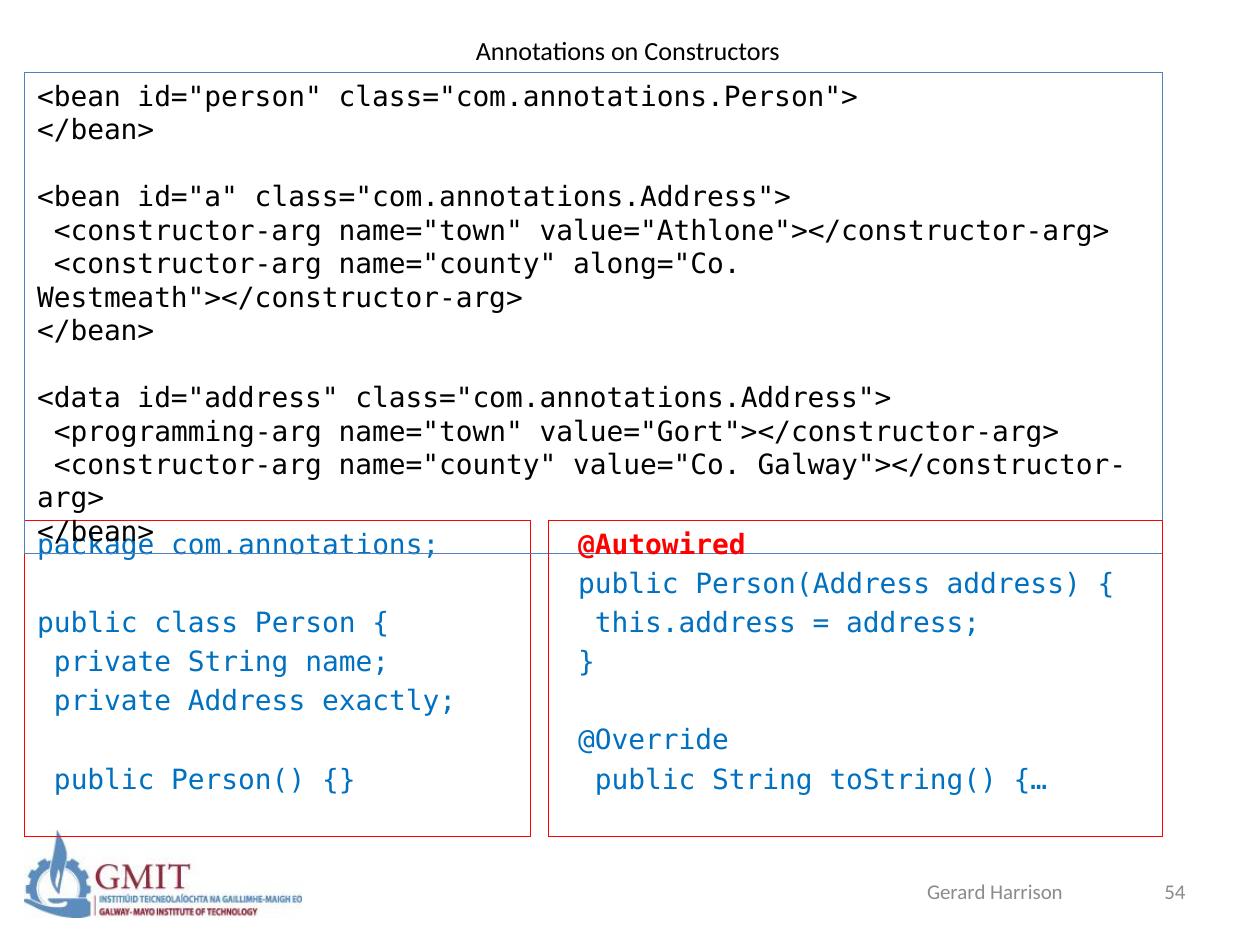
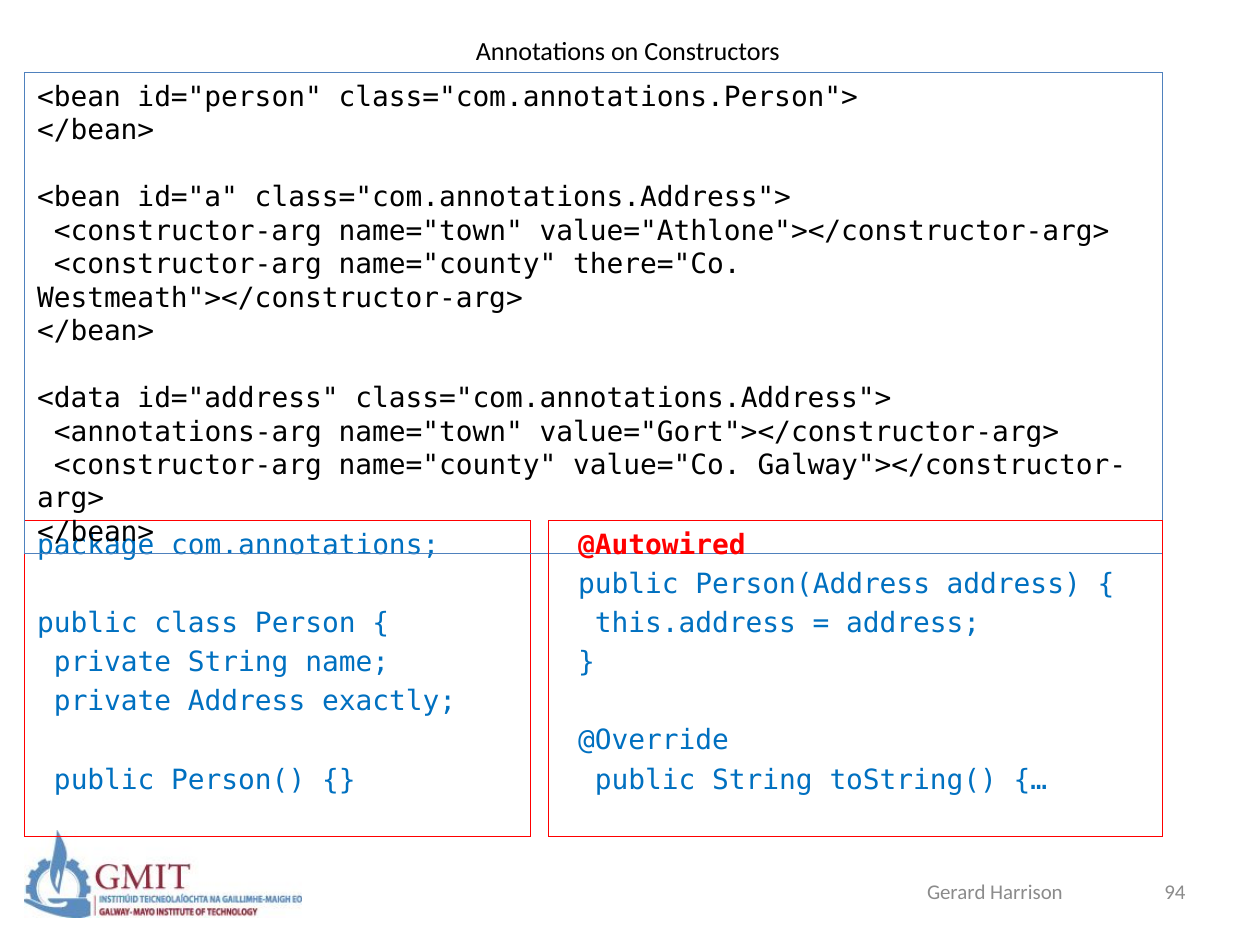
along="Co: along="Co -> there="Co
<programming-arg: <programming-arg -> <annotations-arg
54: 54 -> 94
